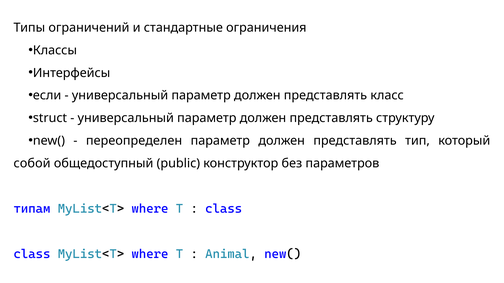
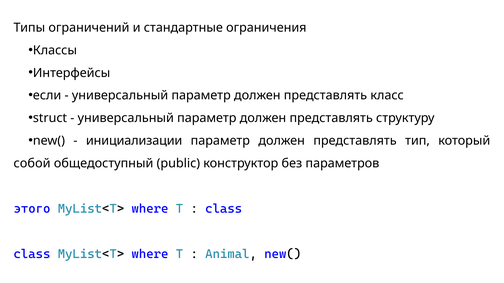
переопределен: переопределен -> инициализации
типам: типам -> этого
